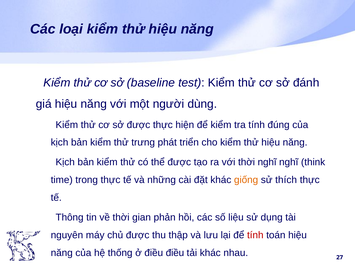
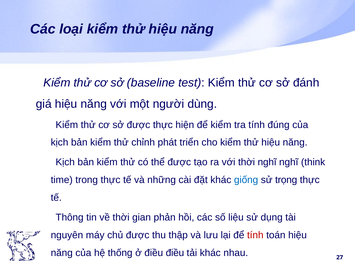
trưng: trưng -> chỉnh
giống colour: orange -> blue
thích: thích -> trọng
